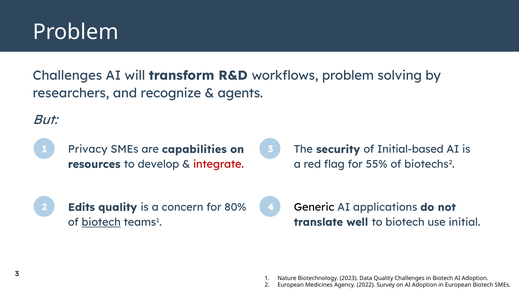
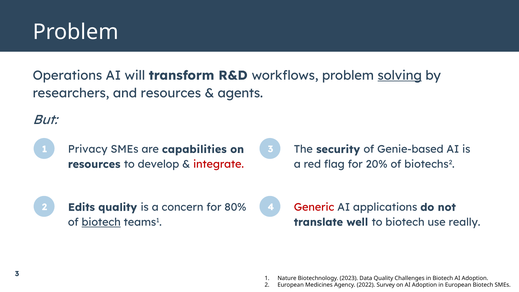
Challenges at (67, 75): Challenges -> Operations
solving underline: none -> present
and recognize: recognize -> resources
Initial-based: Initial-based -> Genie-based
55%: 55% -> 20%
Generic colour: black -> red
initial: initial -> really
